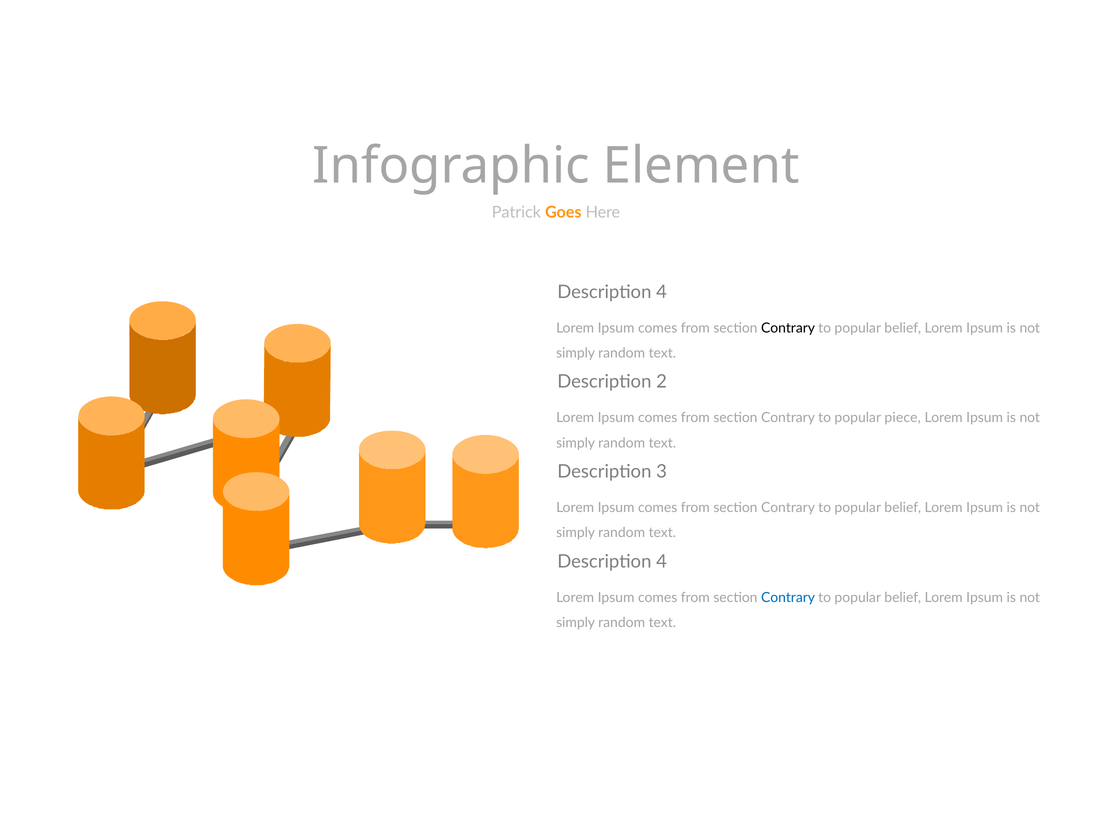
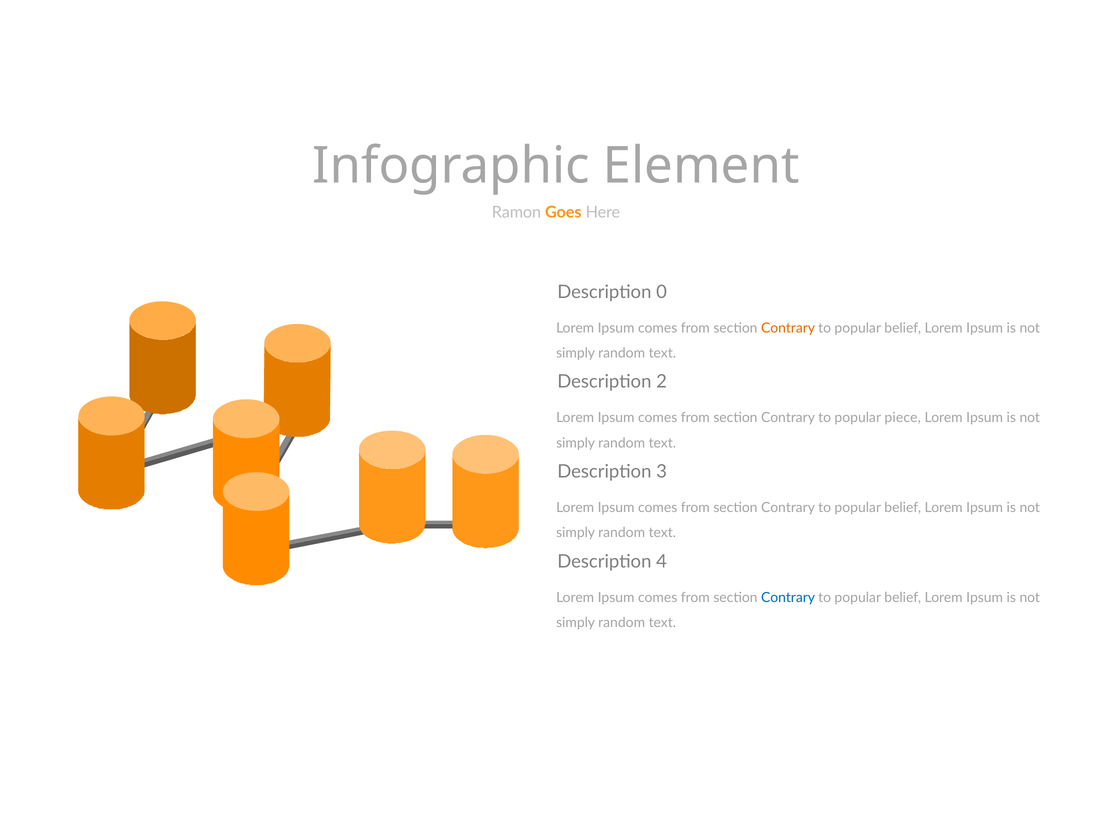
Patrick: Patrick -> Ramon
4 at (662, 292): 4 -> 0
Contrary at (788, 328) colour: black -> orange
